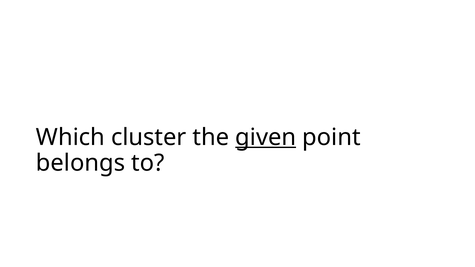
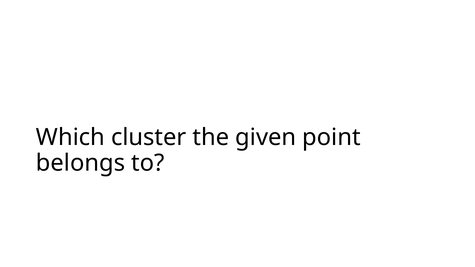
given underline: present -> none
